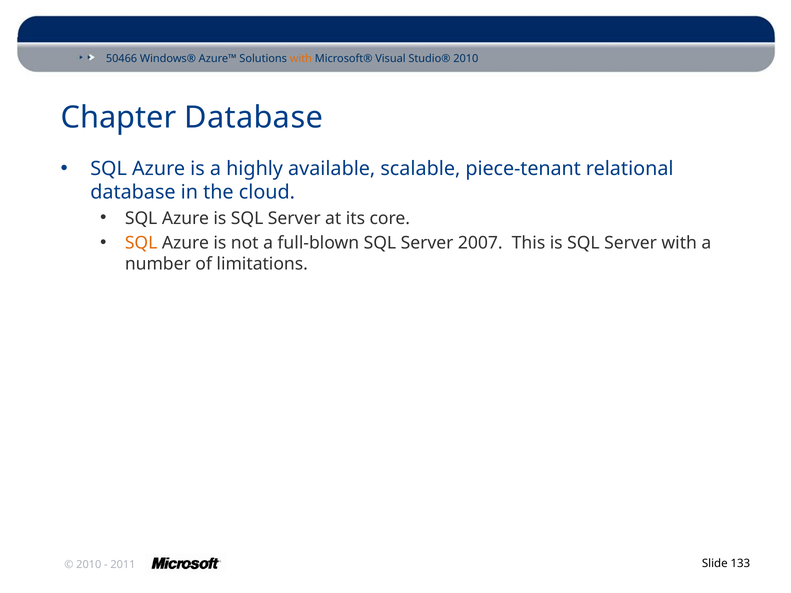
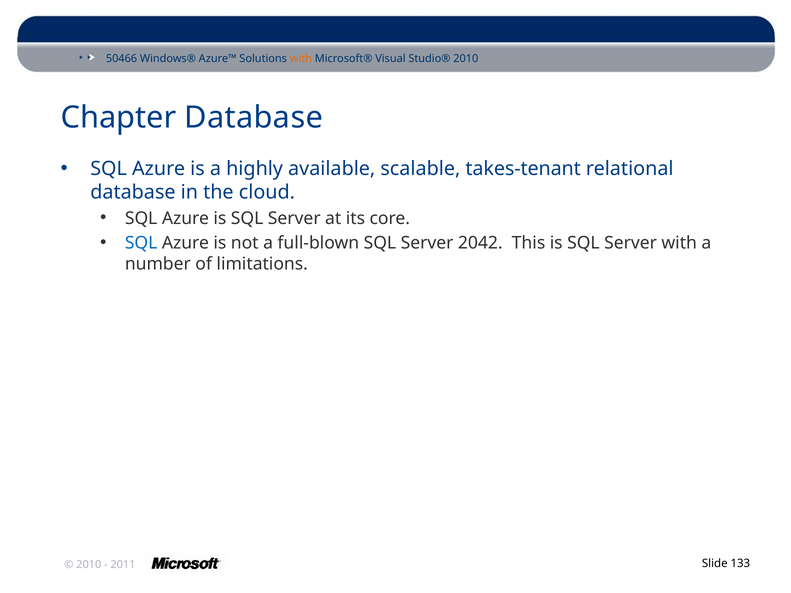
piece-tenant: piece-tenant -> takes-tenant
SQL at (141, 243) colour: orange -> blue
2007: 2007 -> 2042
